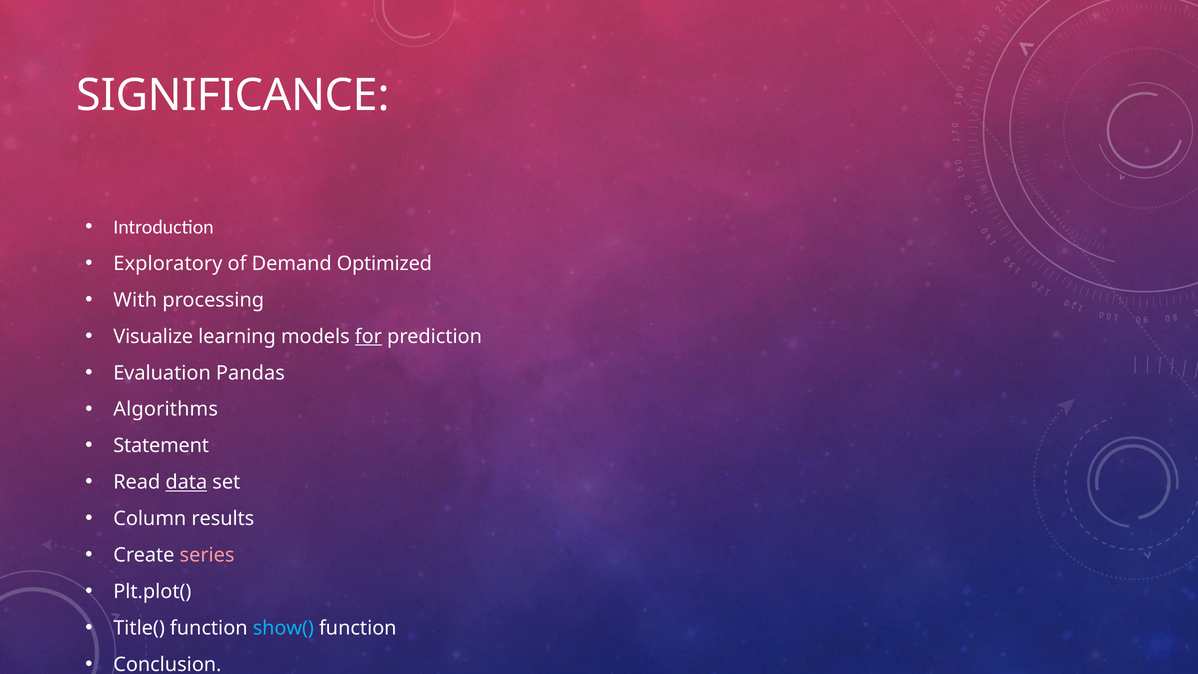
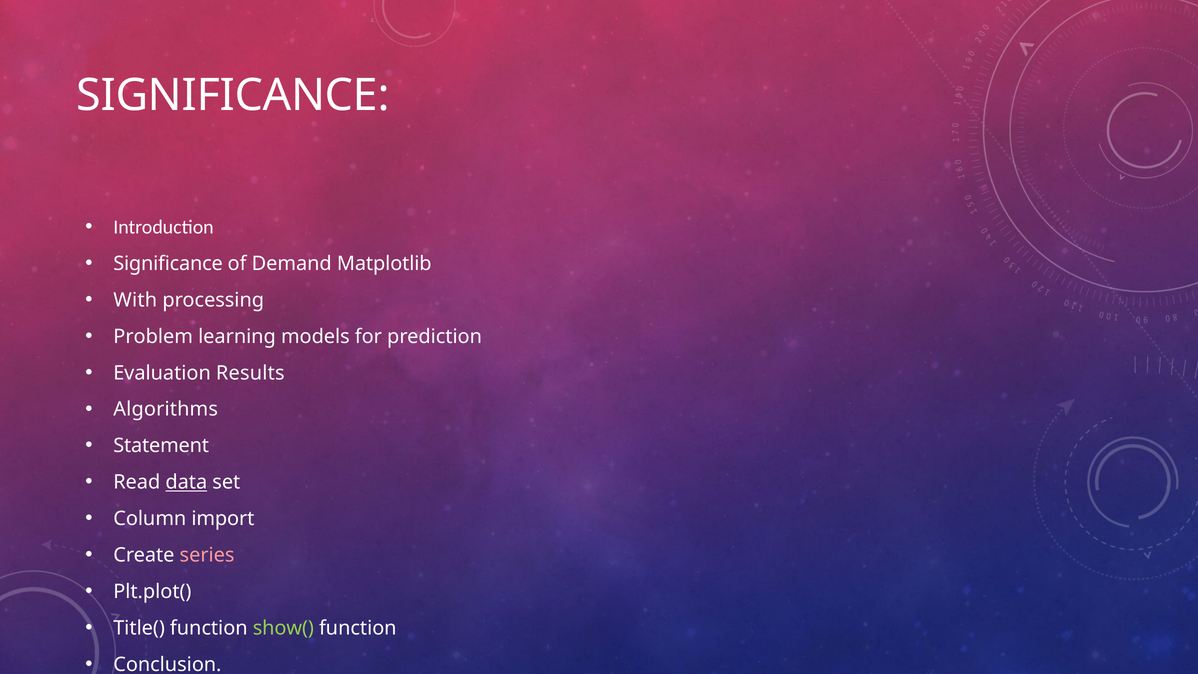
Exploratory at (168, 264): Exploratory -> Significance
Optimized: Optimized -> Matplotlib
Visualize: Visualize -> Problem
for underline: present -> none
Pandas: Pandas -> Results
results: results -> import
show( colour: light blue -> light green
